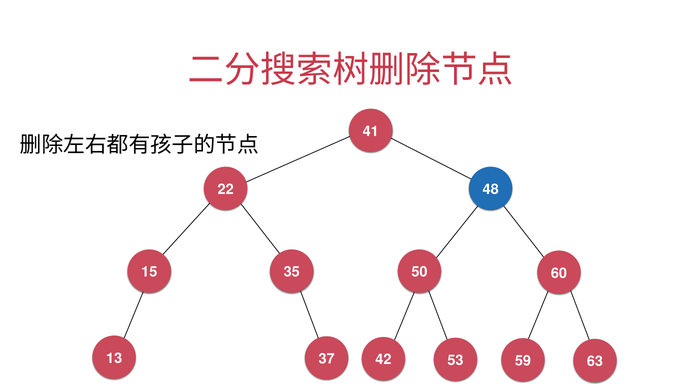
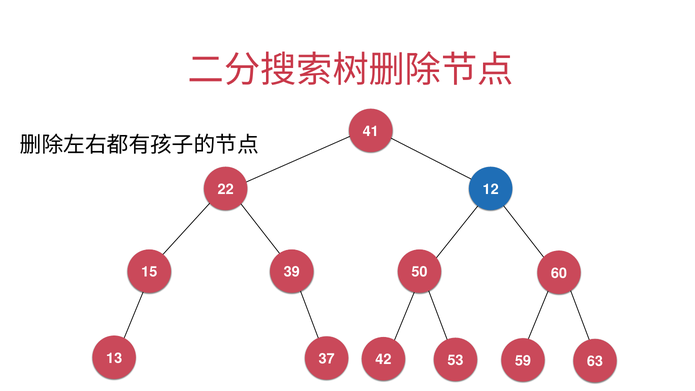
48: 48 -> 12
35: 35 -> 39
